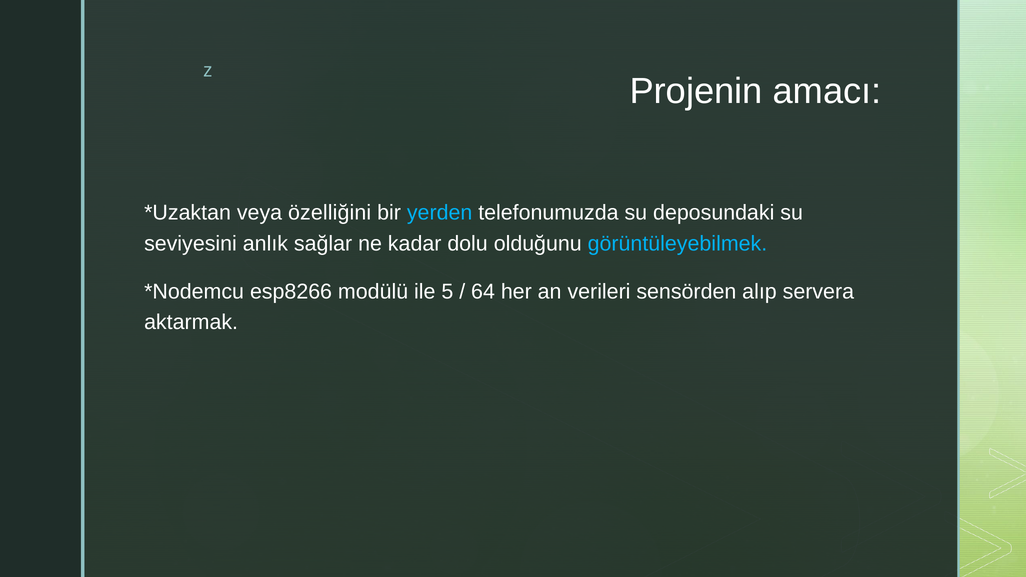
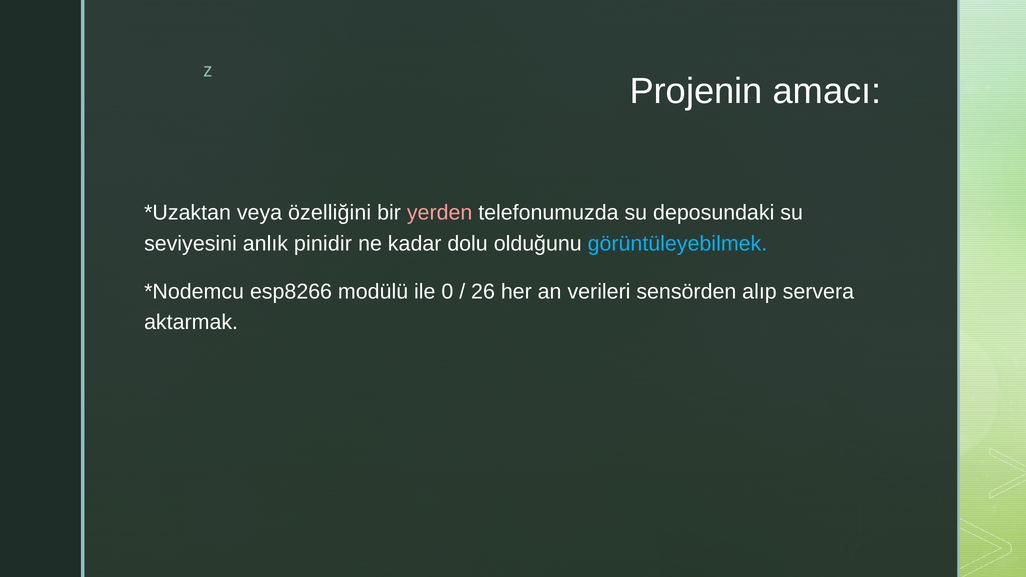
yerden colour: light blue -> pink
sağlar: sağlar -> pinidir
5: 5 -> 0
64: 64 -> 26
